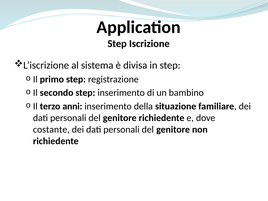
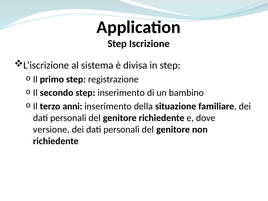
costante: costante -> versione
